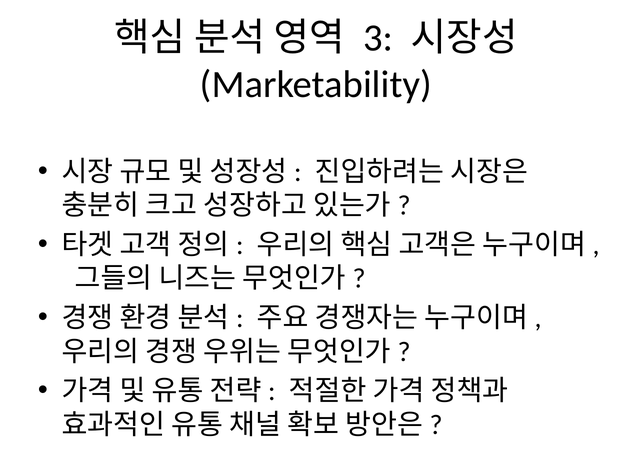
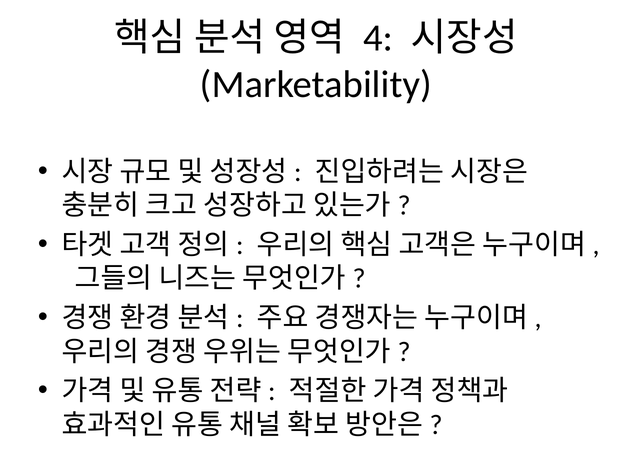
3: 3 -> 4
